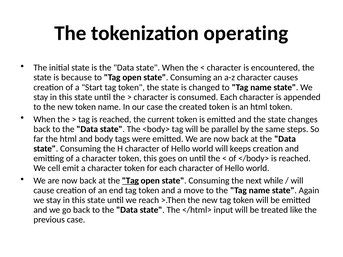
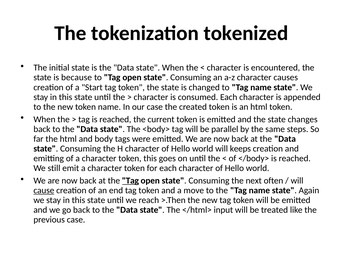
operating: operating -> tokenized
cell: cell -> still
while: while -> often
cause underline: none -> present
